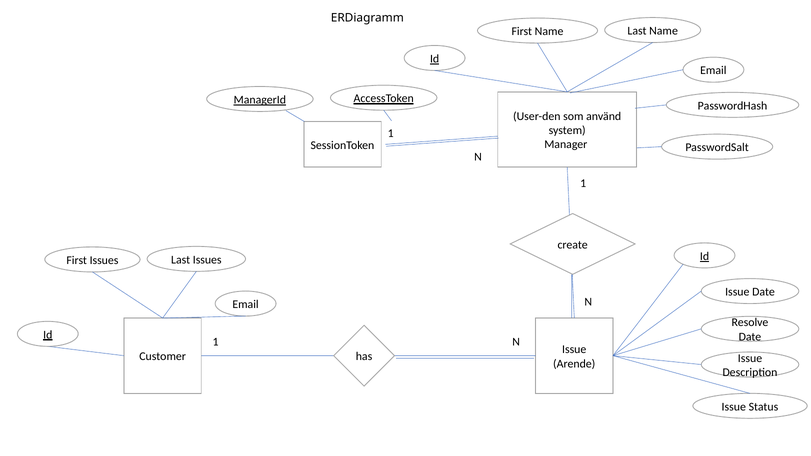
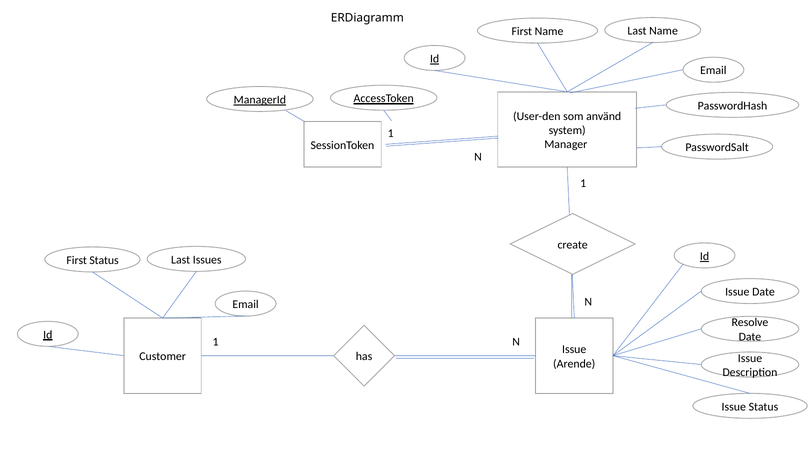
First Issues: Issues -> Status
